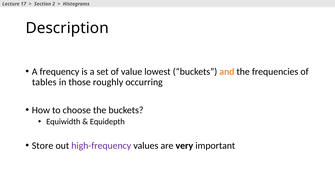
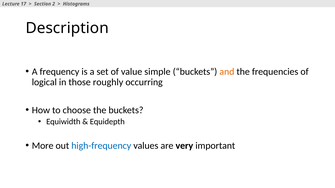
lowest: lowest -> simple
tables: tables -> logical
Store: Store -> More
high-frequency colour: purple -> blue
